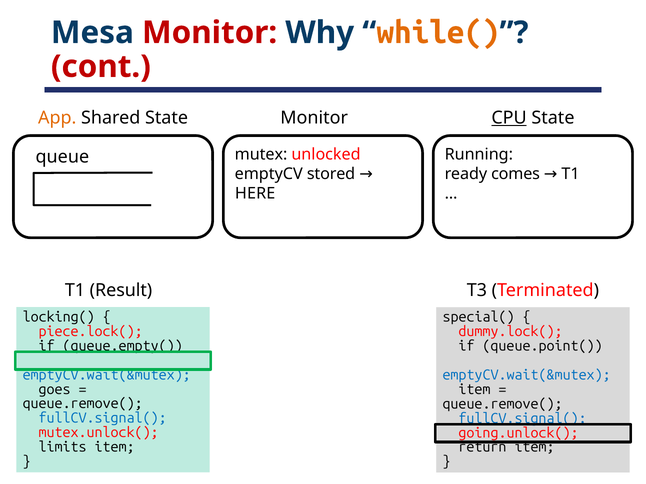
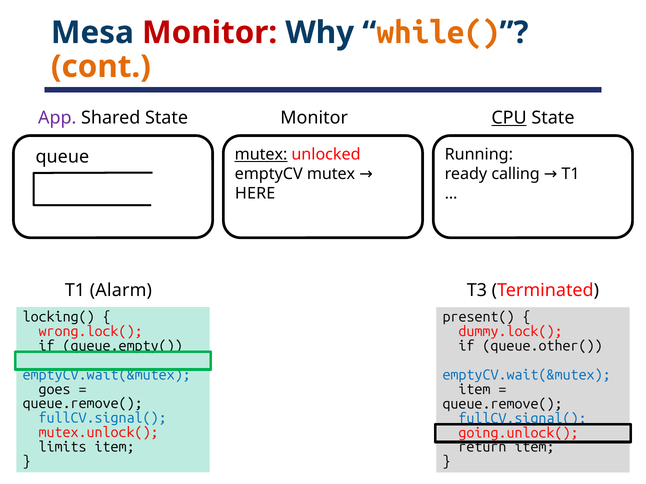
cont colour: red -> orange
App colour: orange -> purple
mutex at (261, 155) underline: none -> present
emptyCV stored: stored -> mutex
comes: comes -> calling
Result: Result -> Alarm
special(: special( -> present(
piece.lock(: piece.lock( -> wrong.lock(
queue.point(: queue.point( -> queue.other(
